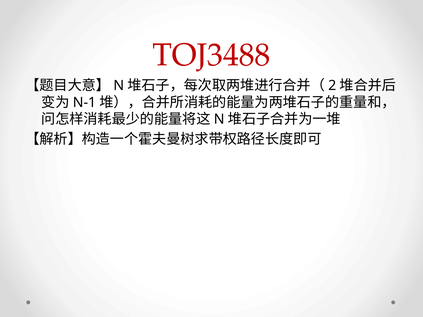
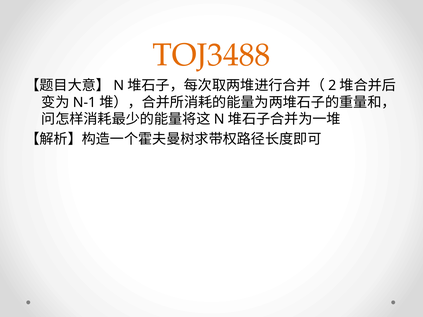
TOJ3488 colour: red -> orange
